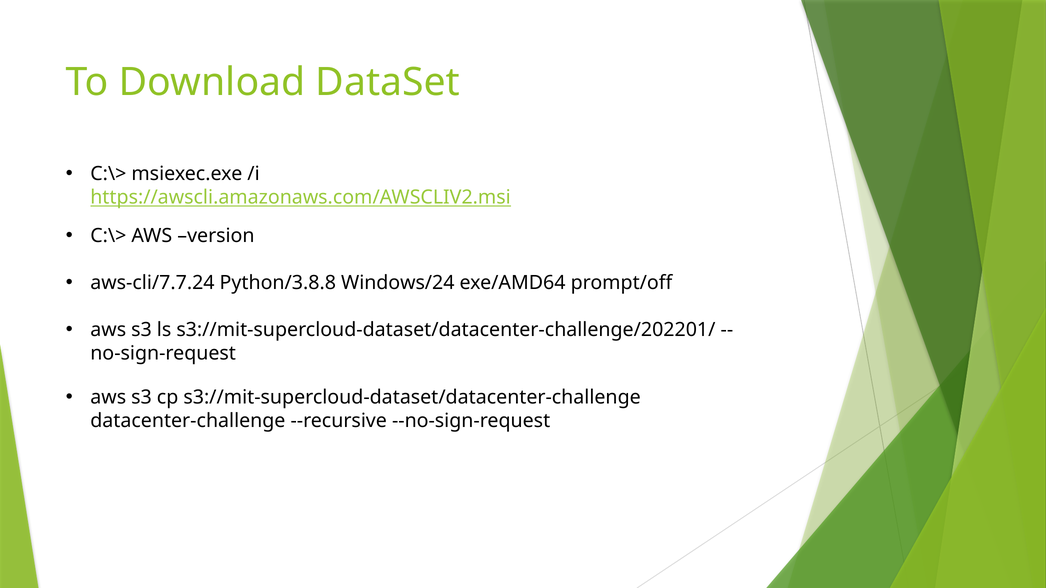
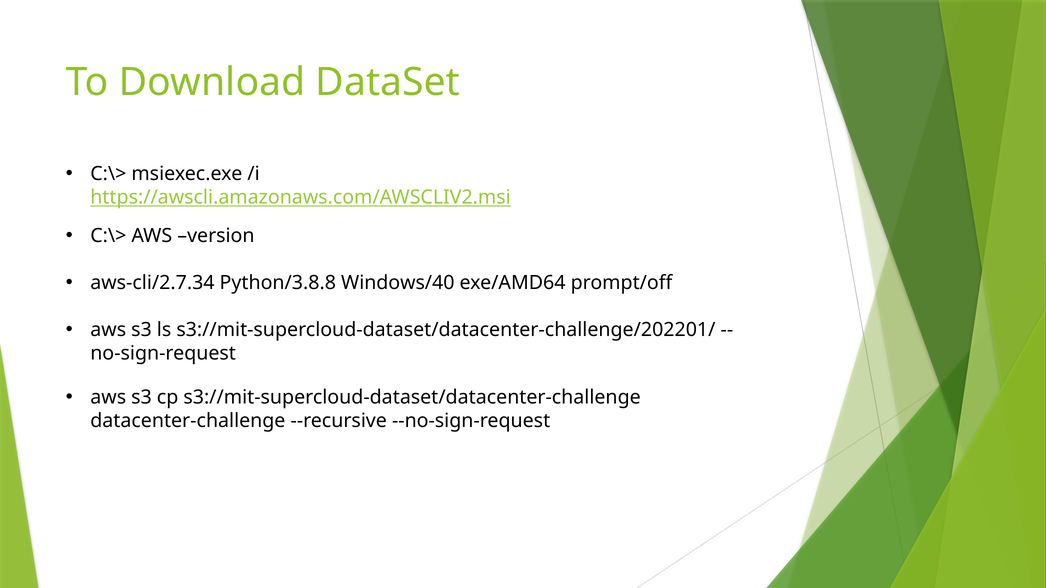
aws-cli/7.7.24: aws-cli/7.7.24 -> aws-cli/2.7.34
Windows/24: Windows/24 -> Windows/40
